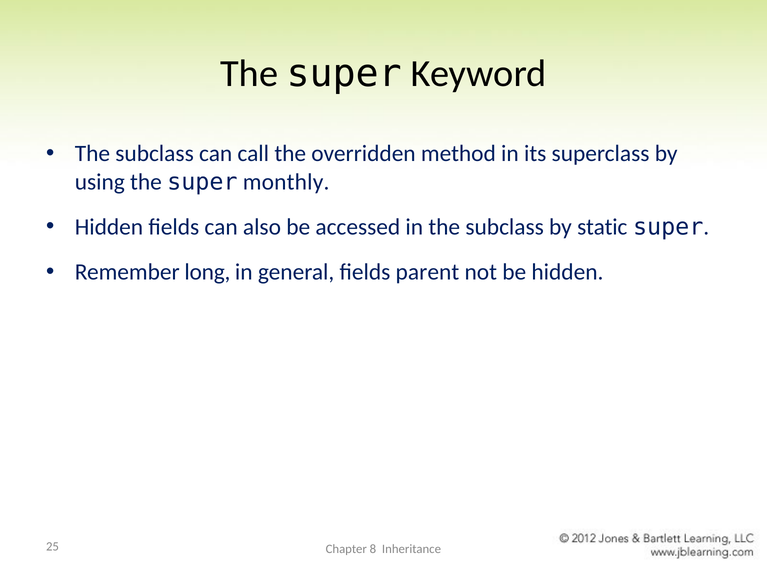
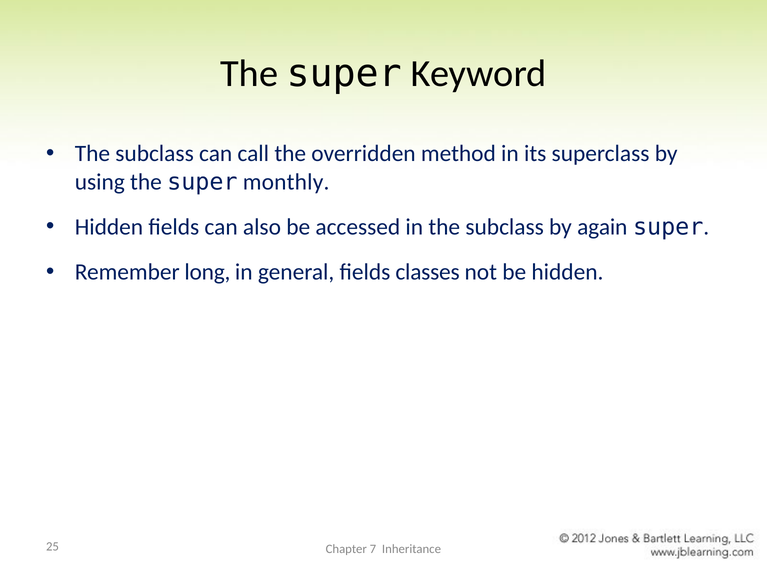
static: static -> again
parent: parent -> classes
8: 8 -> 7
